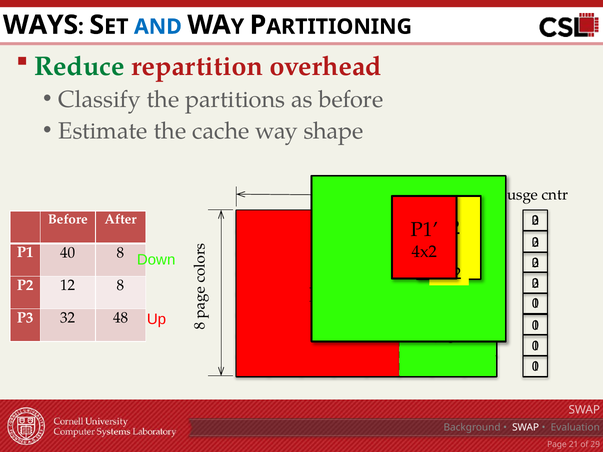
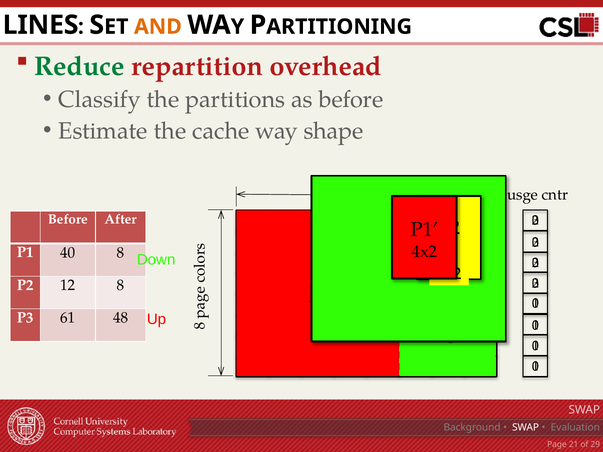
WAYS at (41, 25): WAYS -> LINES
AND colour: blue -> orange
32: 32 -> 61
